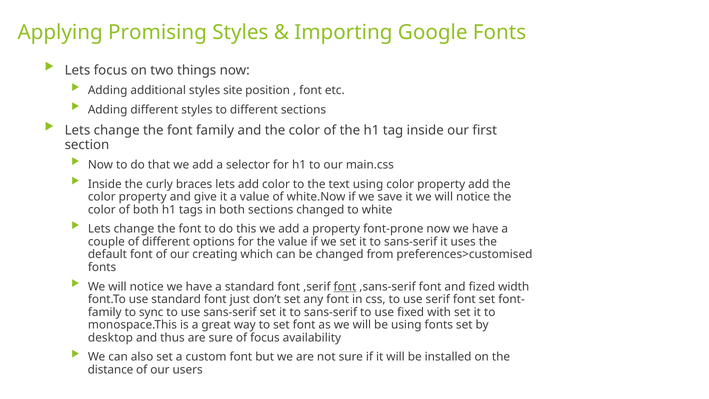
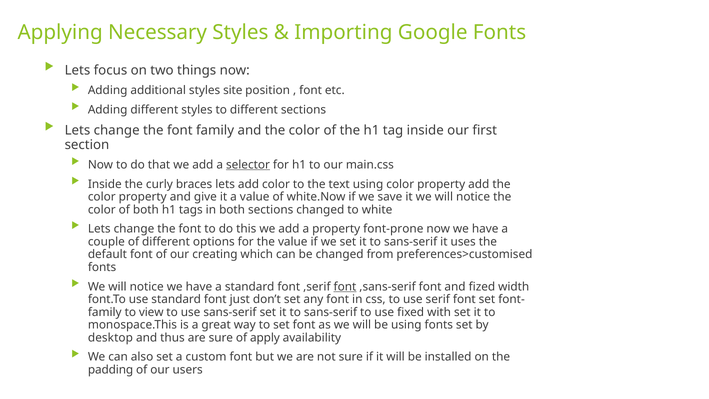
Promising: Promising -> Necessary
selector underline: none -> present
sync: sync -> view
of focus: focus -> apply
distance: distance -> padding
